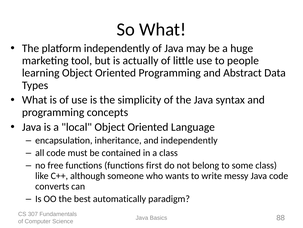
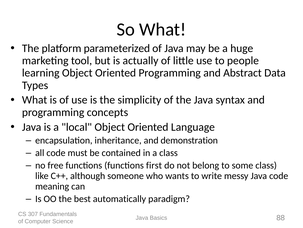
platform independently: independently -> parameterized
and independently: independently -> demonstration
converts: converts -> meaning
